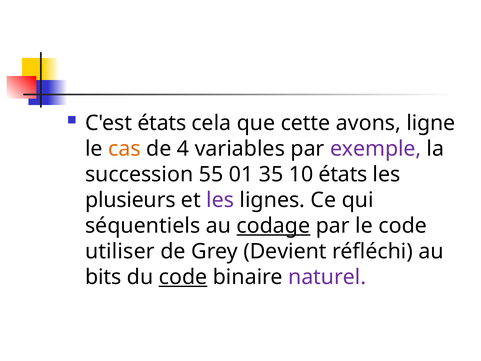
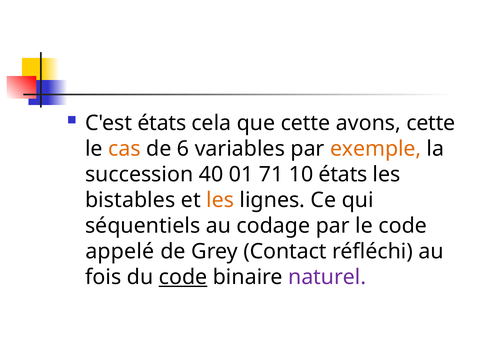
avons ligne: ligne -> cette
4: 4 -> 6
exemple colour: purple -> orange
55: 55 -> 40
35: 35 -> 71
plusieurs: plusieurs -> bistables
les at (220, 200) colour: purple -> orange
codage underline: present -> none
utiliser: utiliser -> appelé
Devient: Devient -> Contact
bits: bits -> fois
